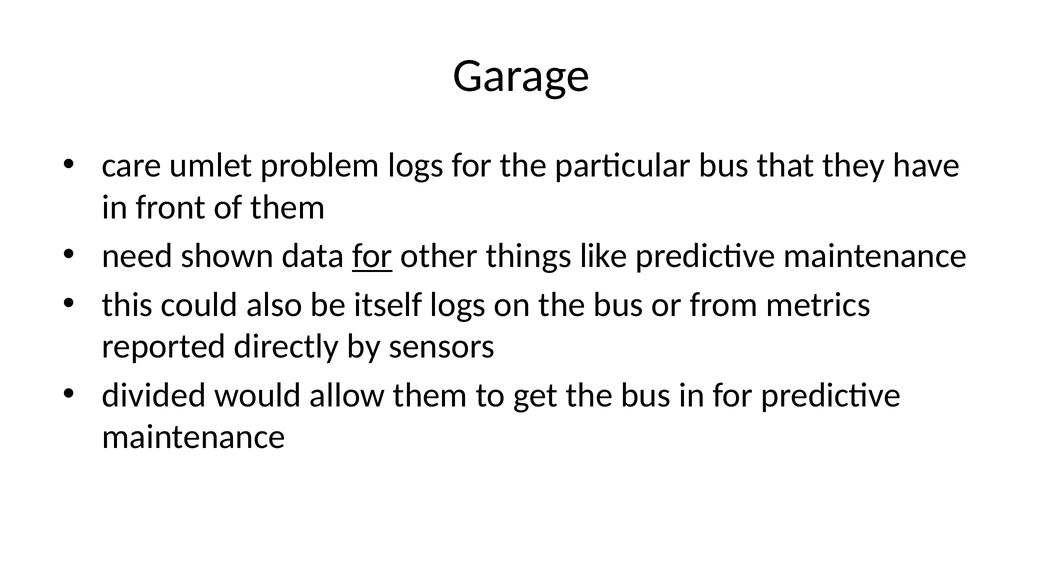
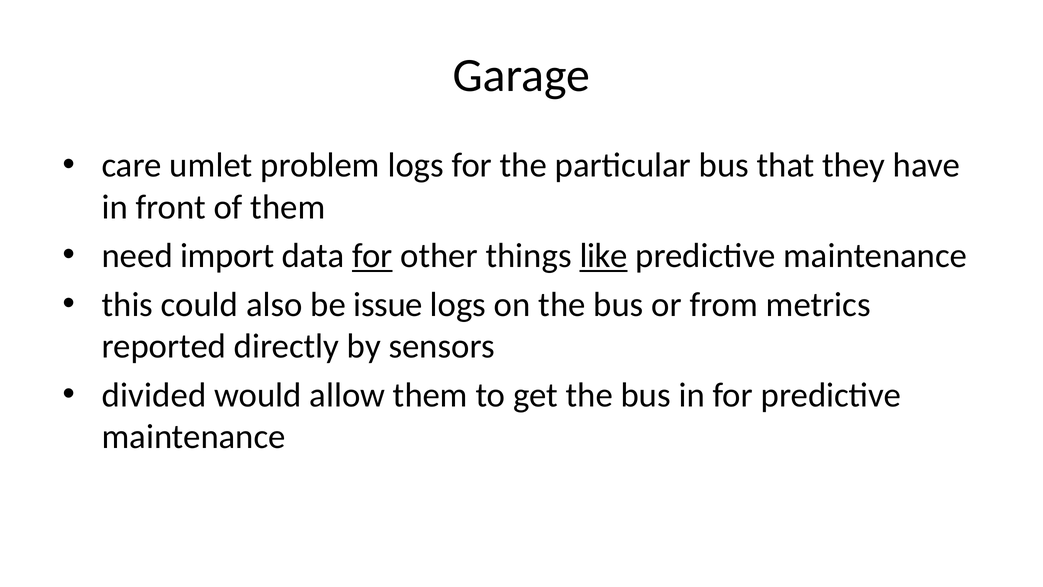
shown: shown -> import
like underline: none -> present
itself: itself -> issue
